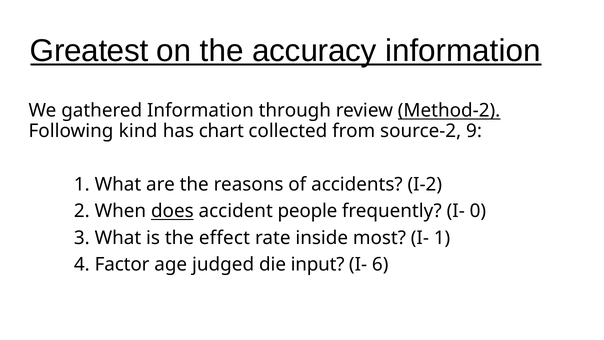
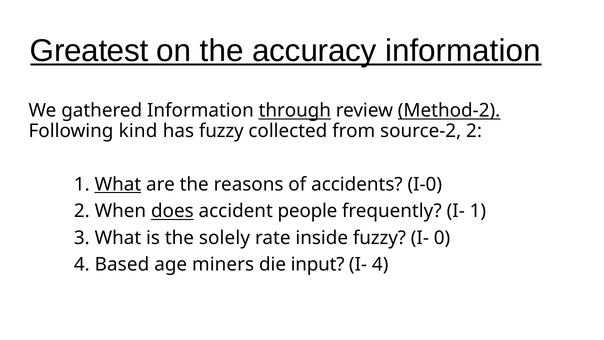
through underline: none -> present
has chart: chart -> fuzzy
source-2 9: 9 -> 2
What at (118, 184) underline: none -> present
I-2: I-2 -> I-0
I- 0: 0 -> 1
effect: effect -> solely
inside most: most -> fuzzy
I- 1: 1 -> 0
Factor: Factor -> Based
judged: judged -> miners
I- 6: 6 -> 4
